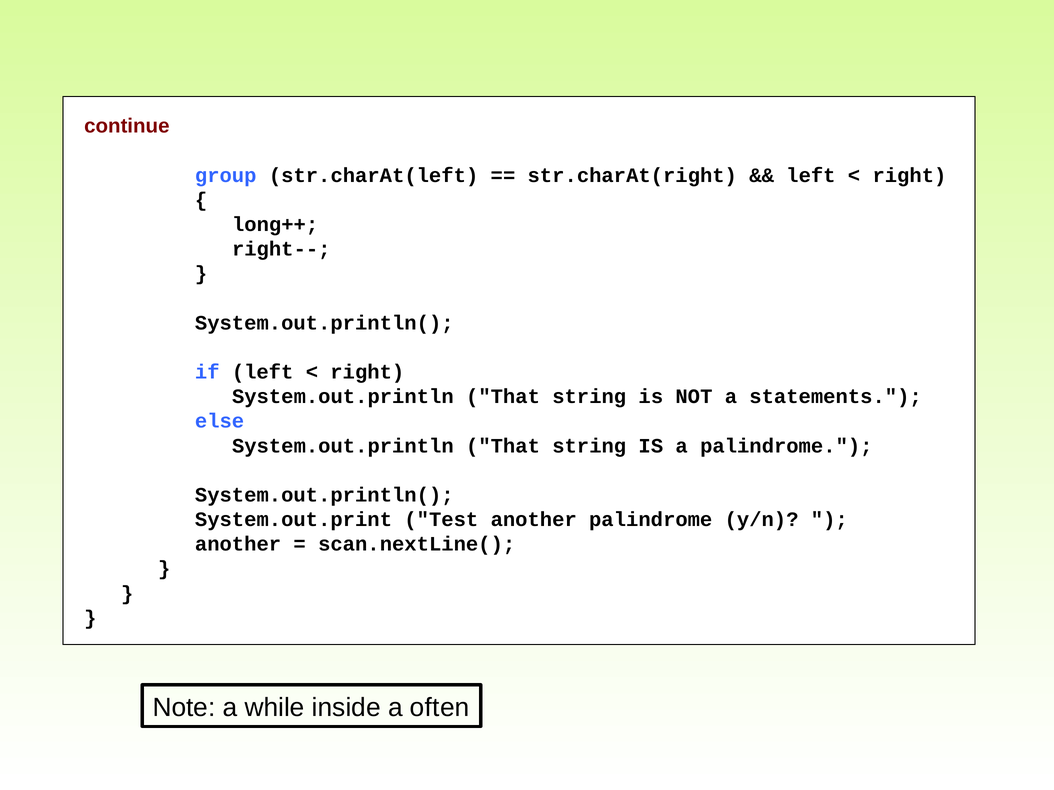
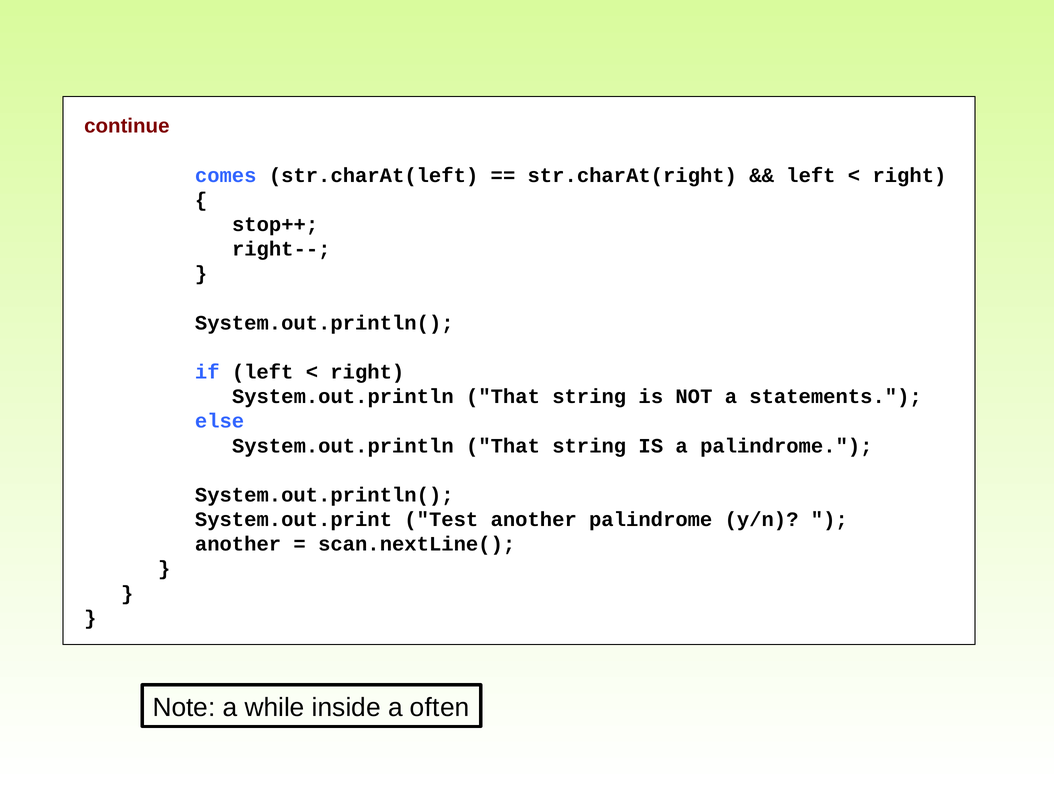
group: group -> comes
long++: long++ -> stop++
